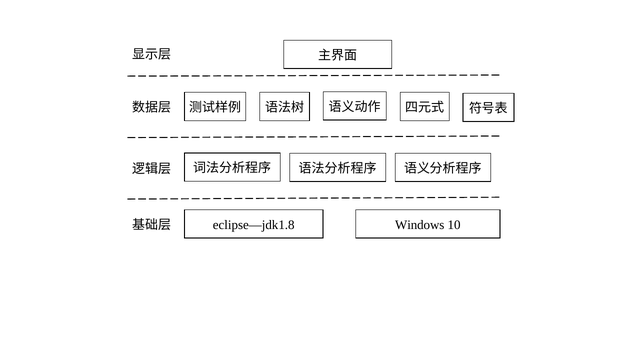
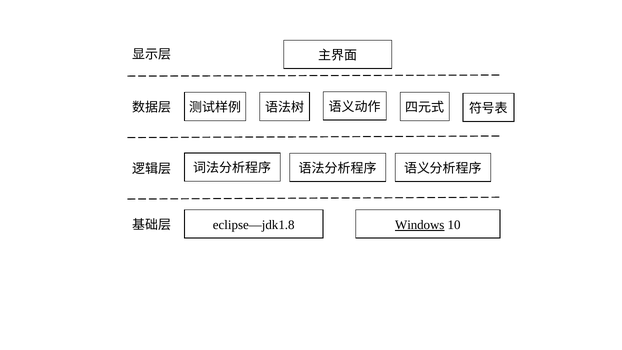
Windows underline: none -> present
